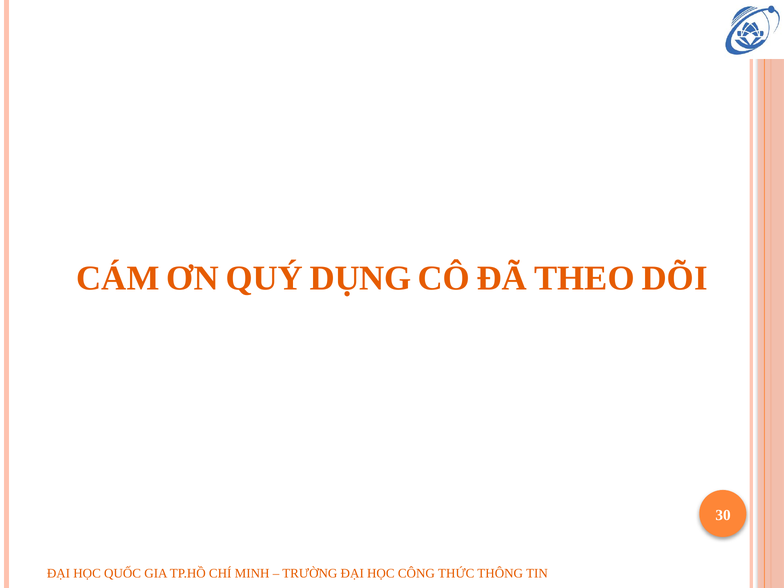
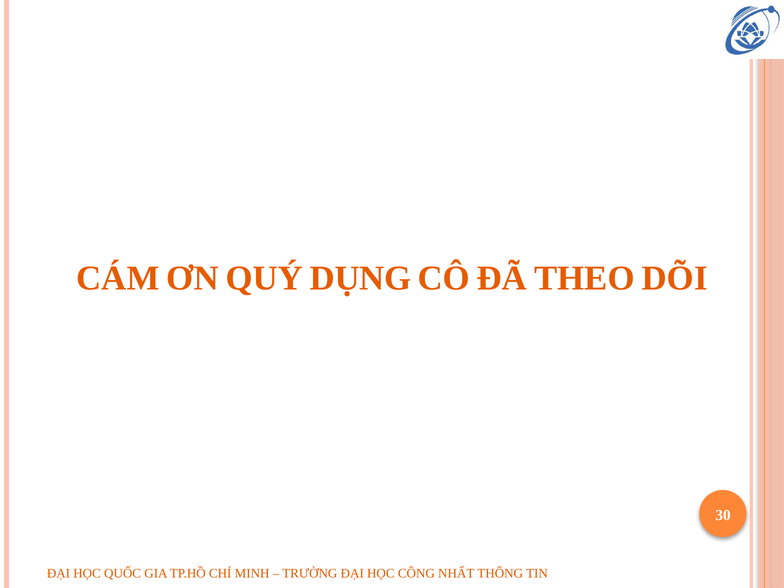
THỨC: THỨC -> NHẤT
